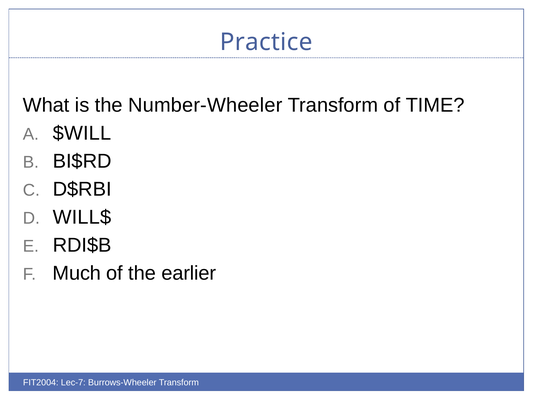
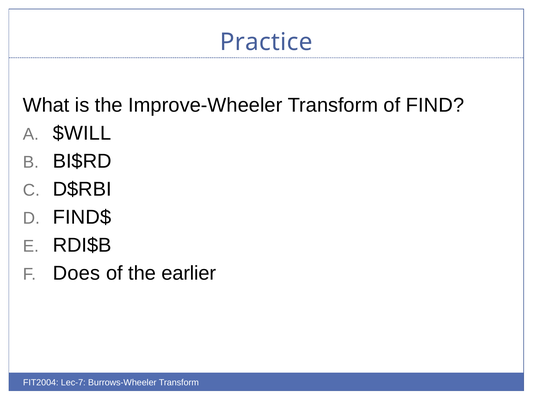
Number-Wheeler: Number-Wheeler -> Improve-Wheeler
TIME: TIME -> FIND
WILL$: WILL$ -> FIND$
Much: Much -> Does
